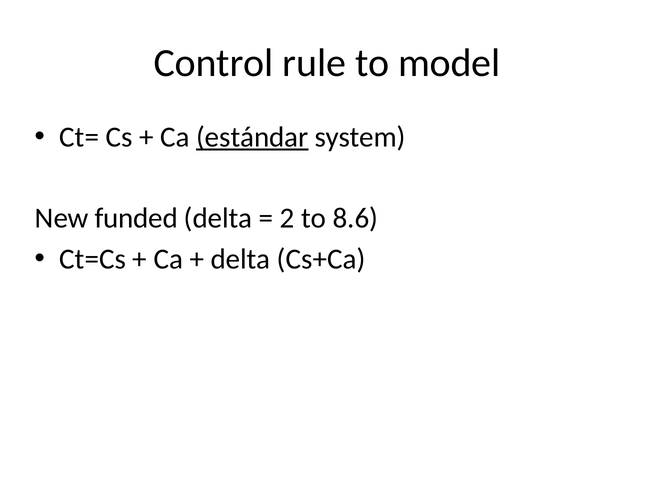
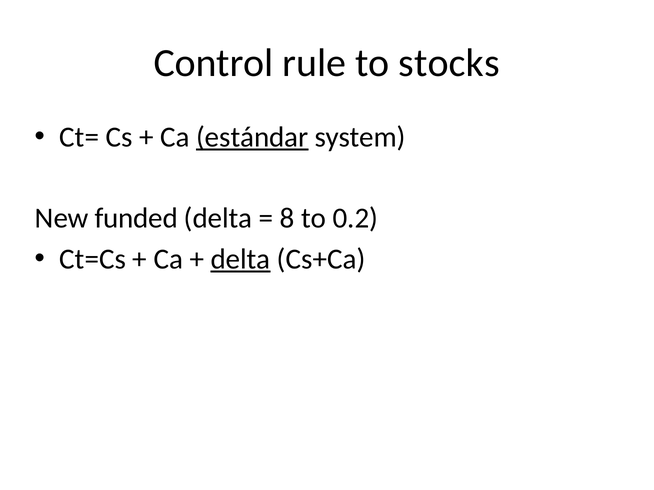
model: model -> stocks
2: 2 -> 8
8.6: 8.6 -> 0.2
delta at (240, 259) underline: none -> present
